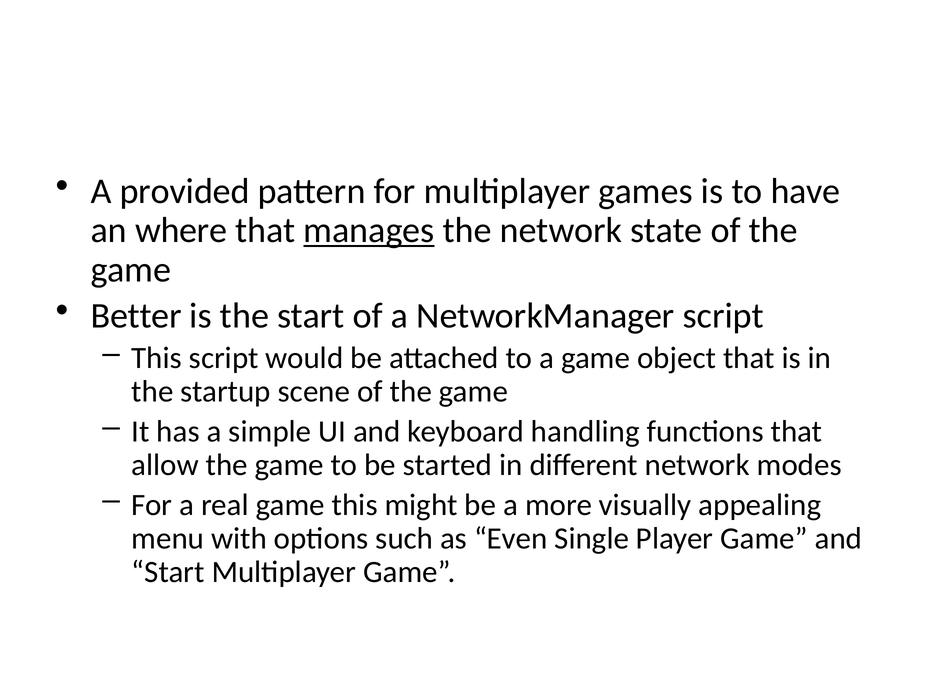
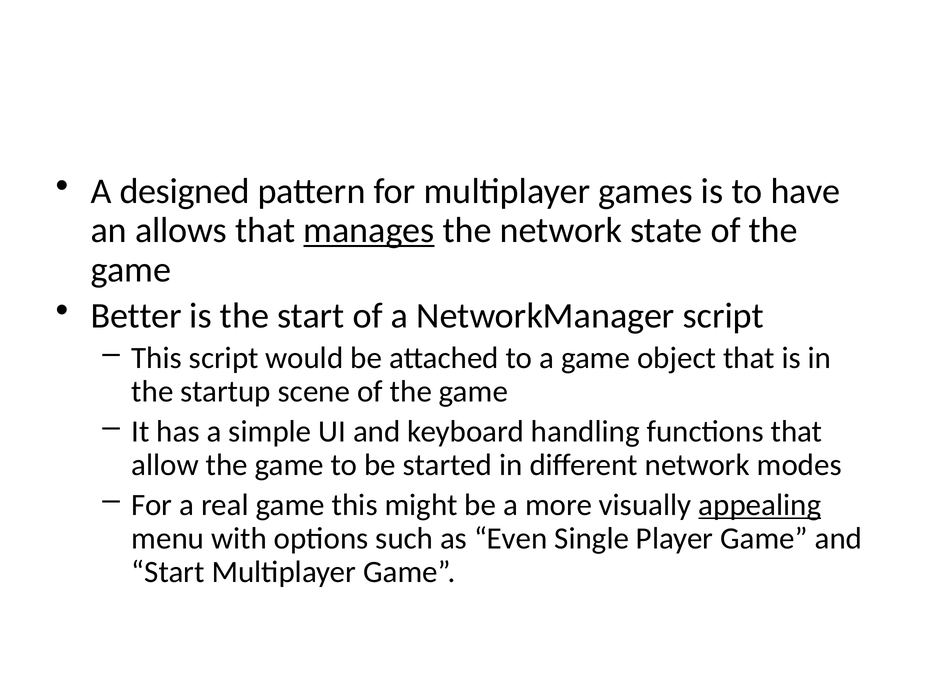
provided: provided -> designed
where: where -> allows
appealing underline: none -> present
